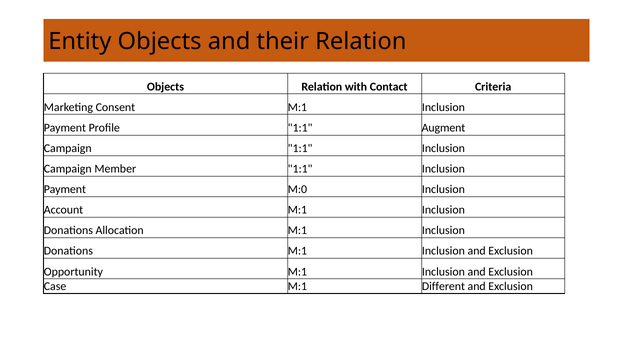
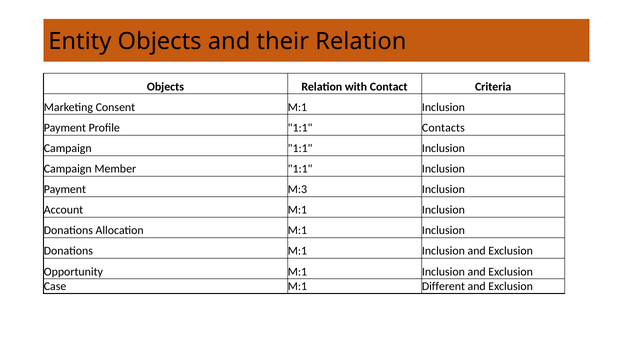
Augment: Augment -> Contacts
M:0: M:0 -> M:3
